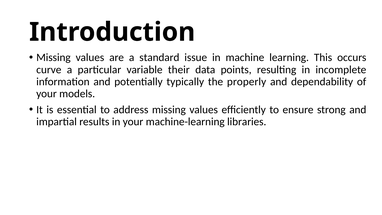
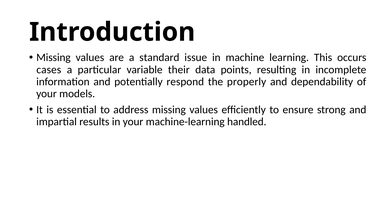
curve: curve -> cases
typically: typically -> respond
libraries: libraries -> handled
